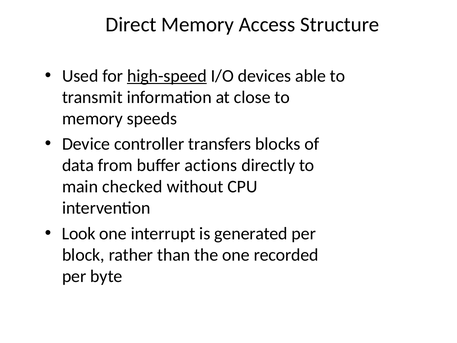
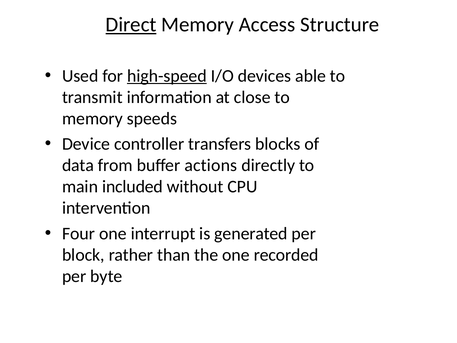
Direct underline: none -> present
checked: checked -> included
Look: Look -> Four
